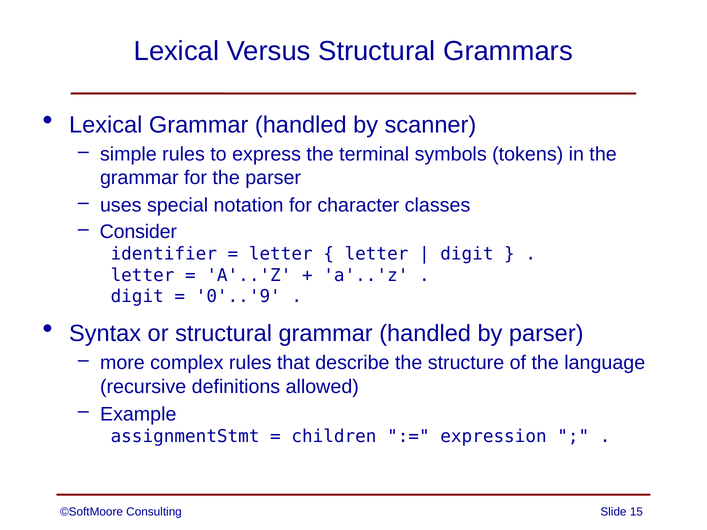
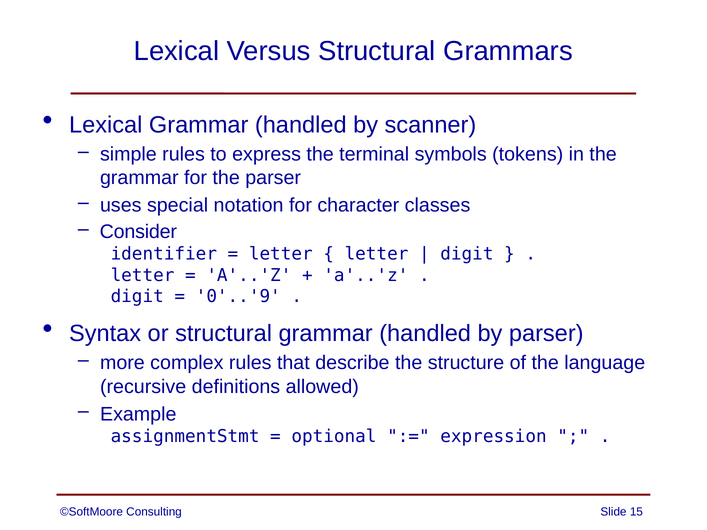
children: children -> optional
